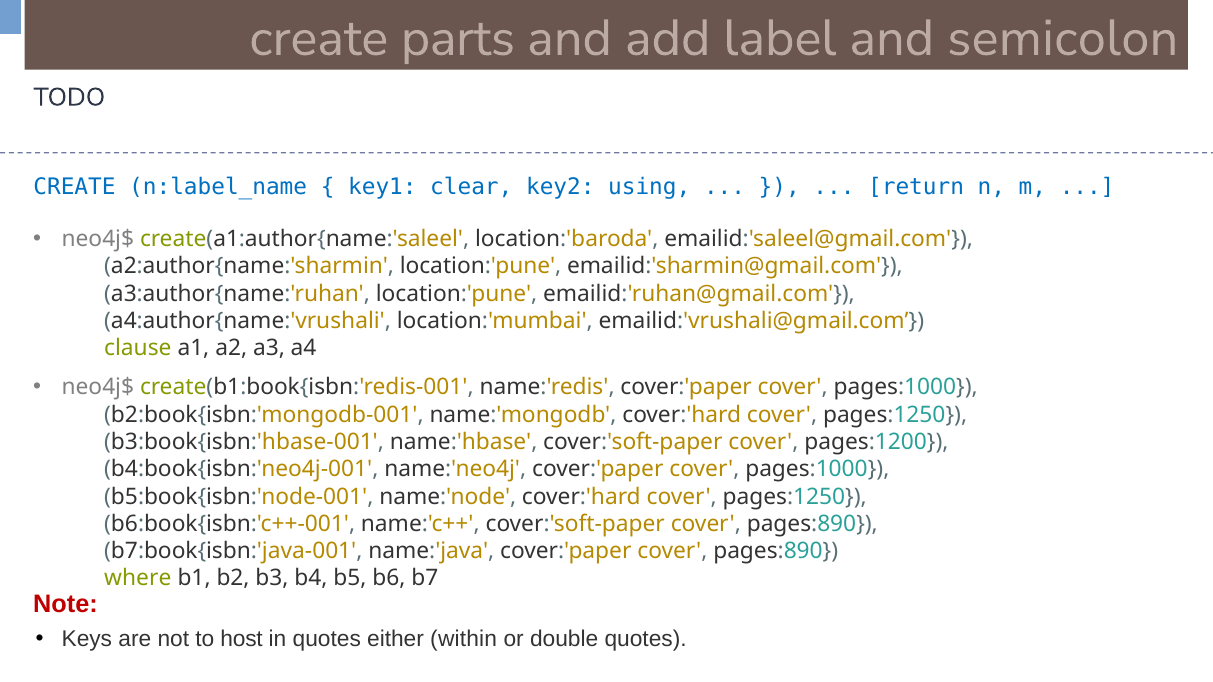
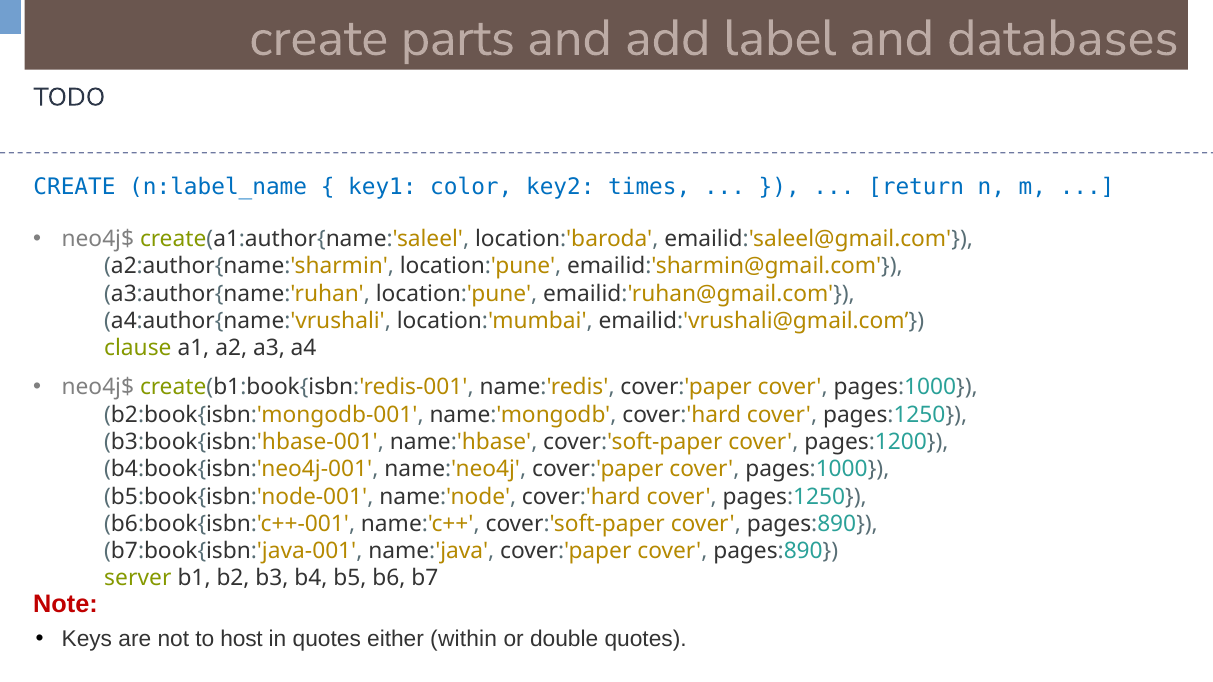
semicolon: semicolon -> databases
clear: clear -> color
using: using -> times
where: where -> server
